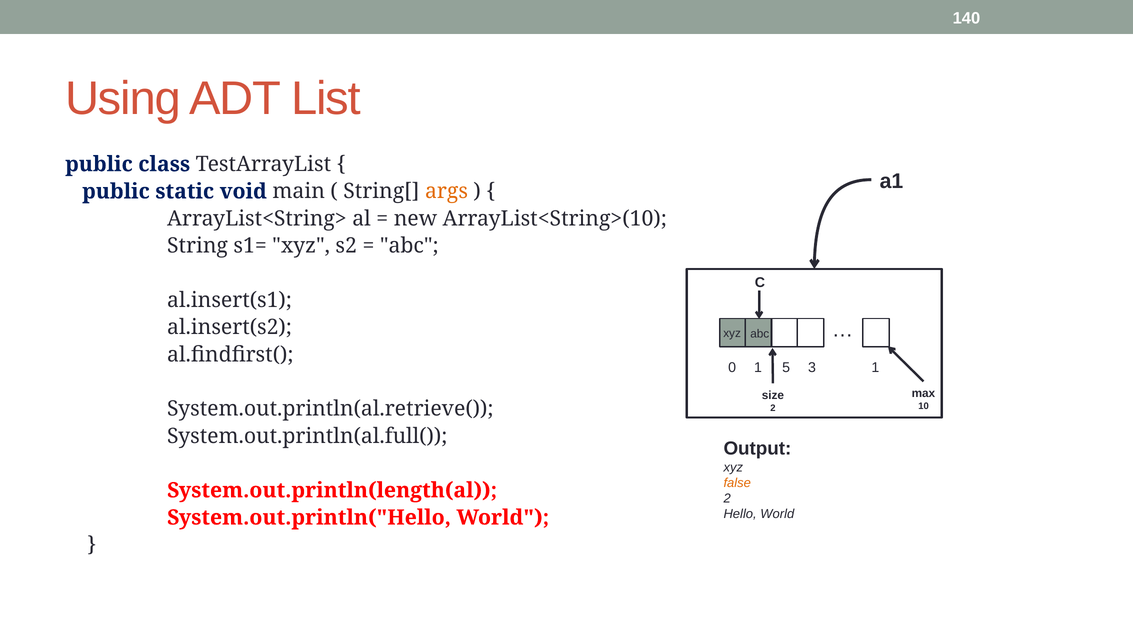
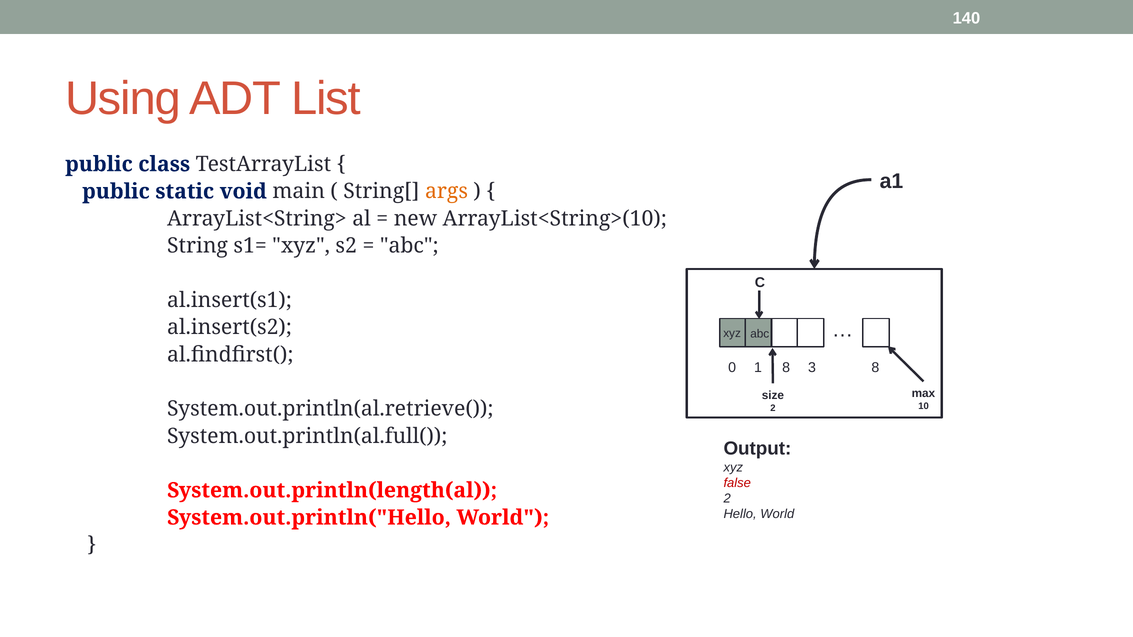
1 5: 5 -> 8
3 1: 1 -> 8
false colour: orange -> red
